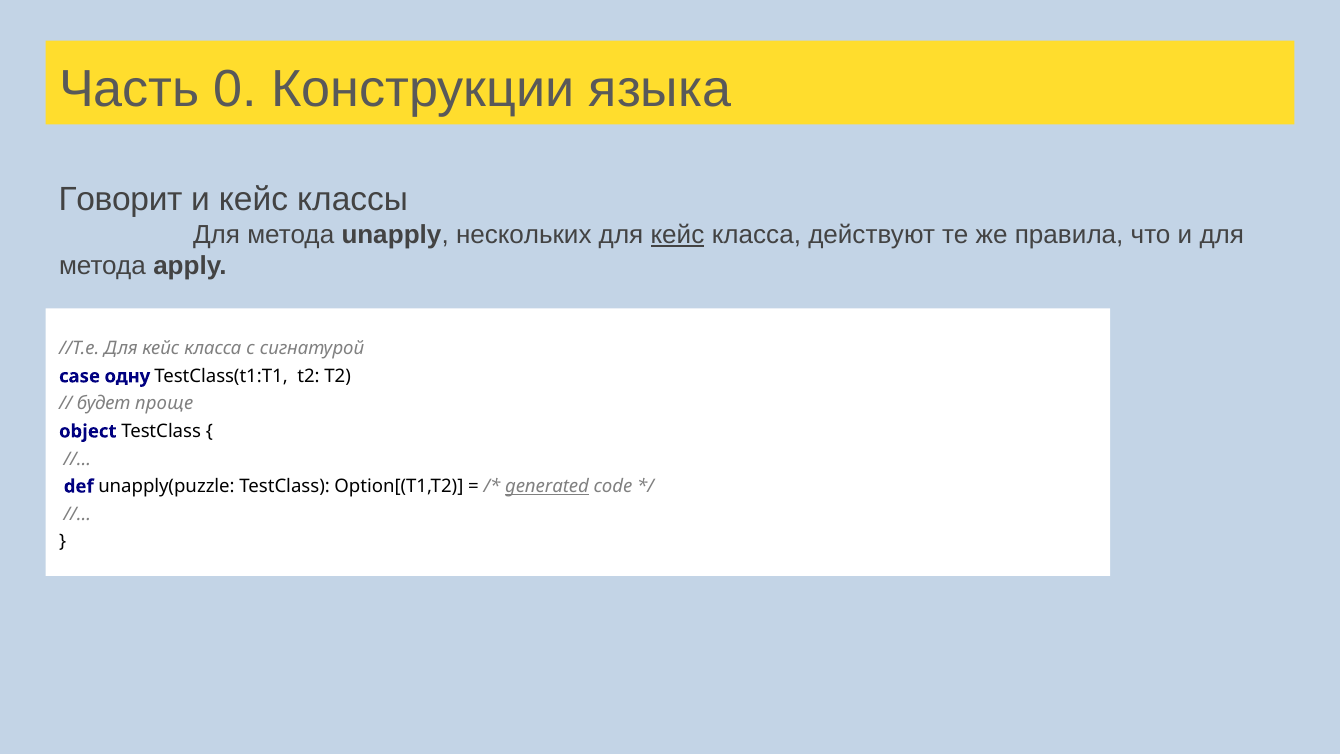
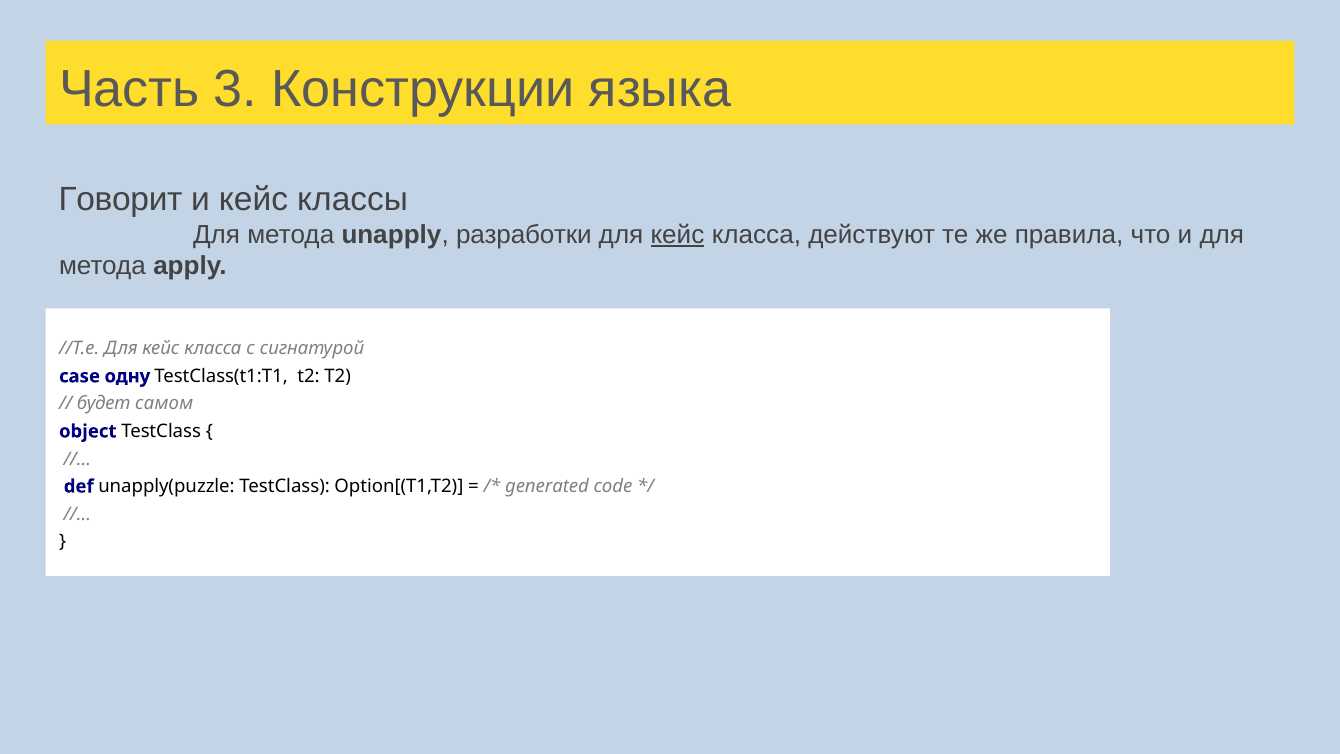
0: 0 -> 3
нескольких: нескольких -> разработки
проще: проще -> самом
generated underline: present -> none
